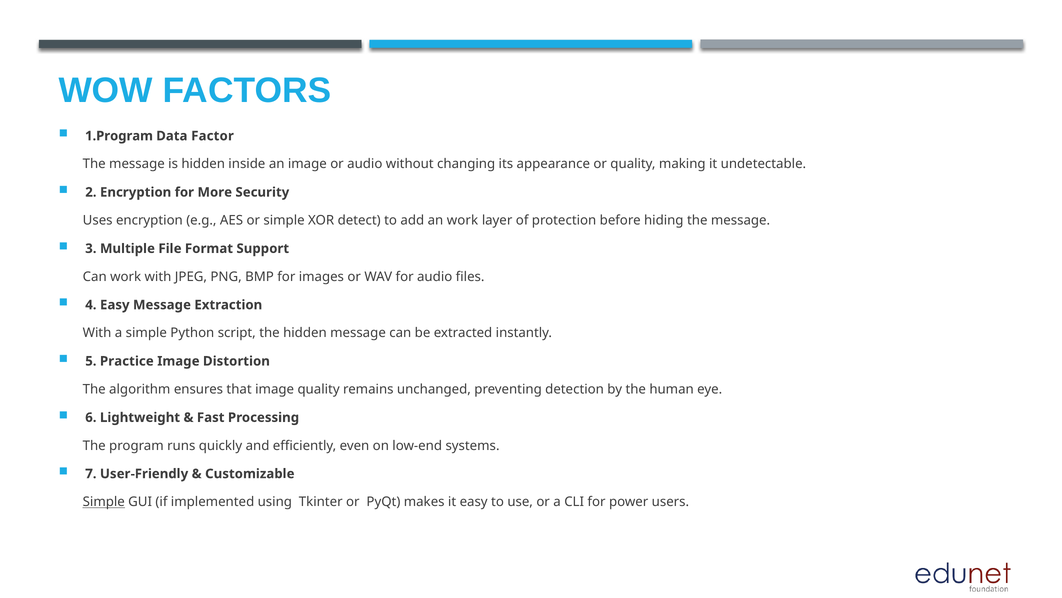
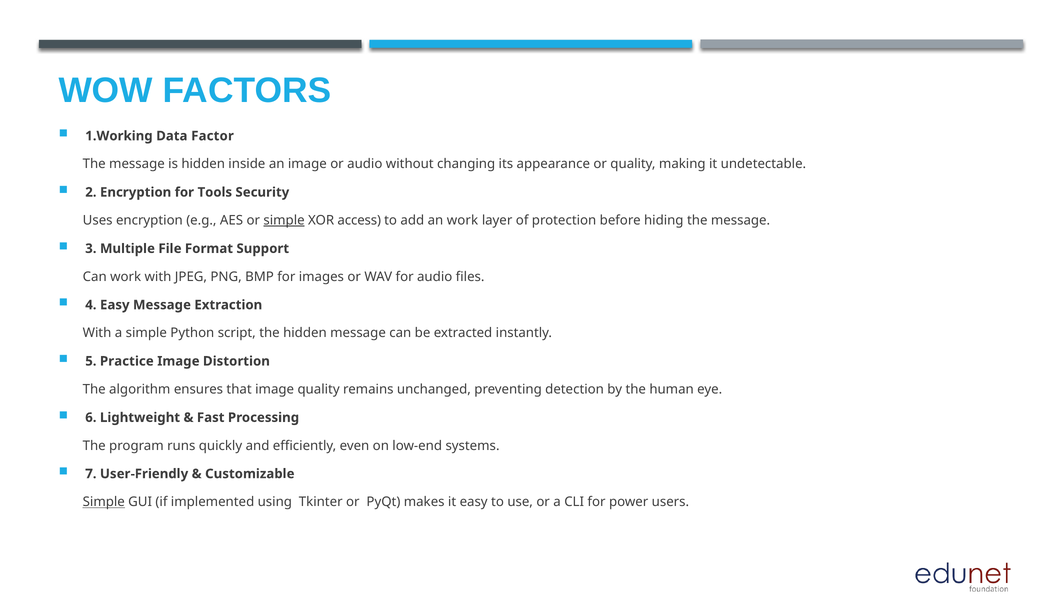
1.Program: 1.Program -> 1.Working
More: More -> Tools
simple at (284, 220) underline: none -> present
detect: detect -> access
